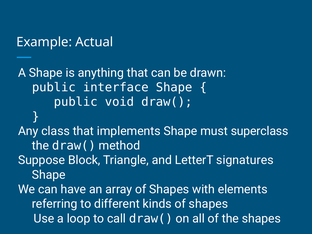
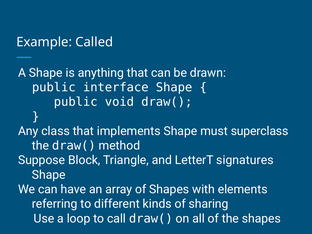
Actual: Actual -> Called
kinds of shapes: shapes -> sharing
